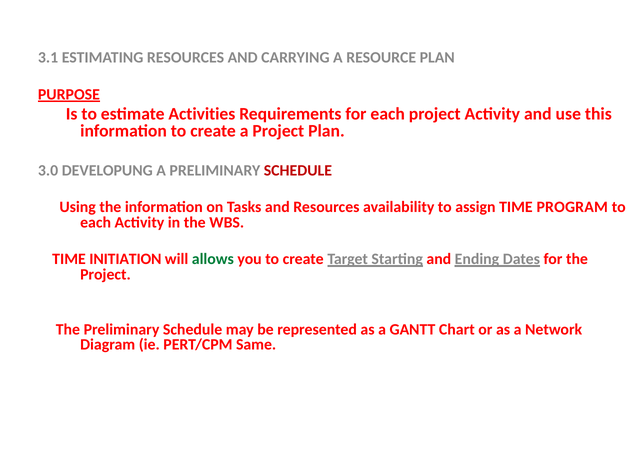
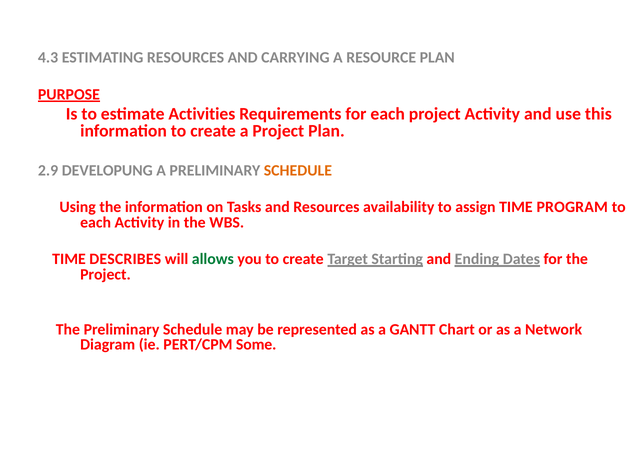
3.1: 3.1 -> 4.3
3.0: 3.0 -> 2.9
SCHEDULE at (298, 170) colour: red -> orange
INITIATION: INITIATION -> DESCRIBES
Same: Same -> Some
